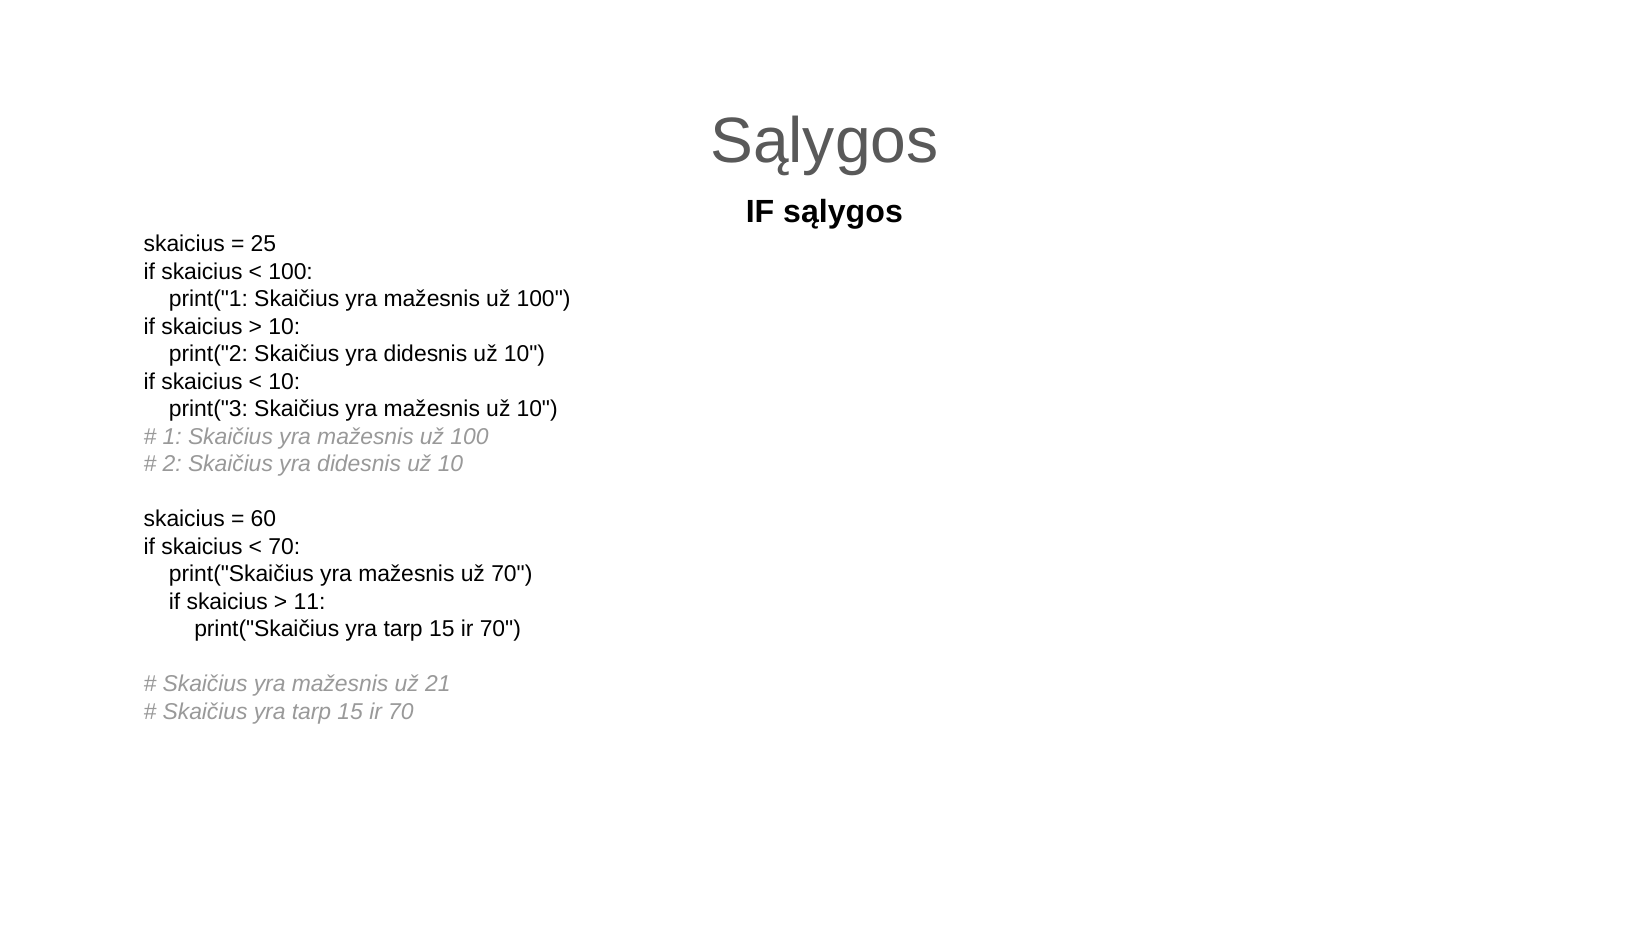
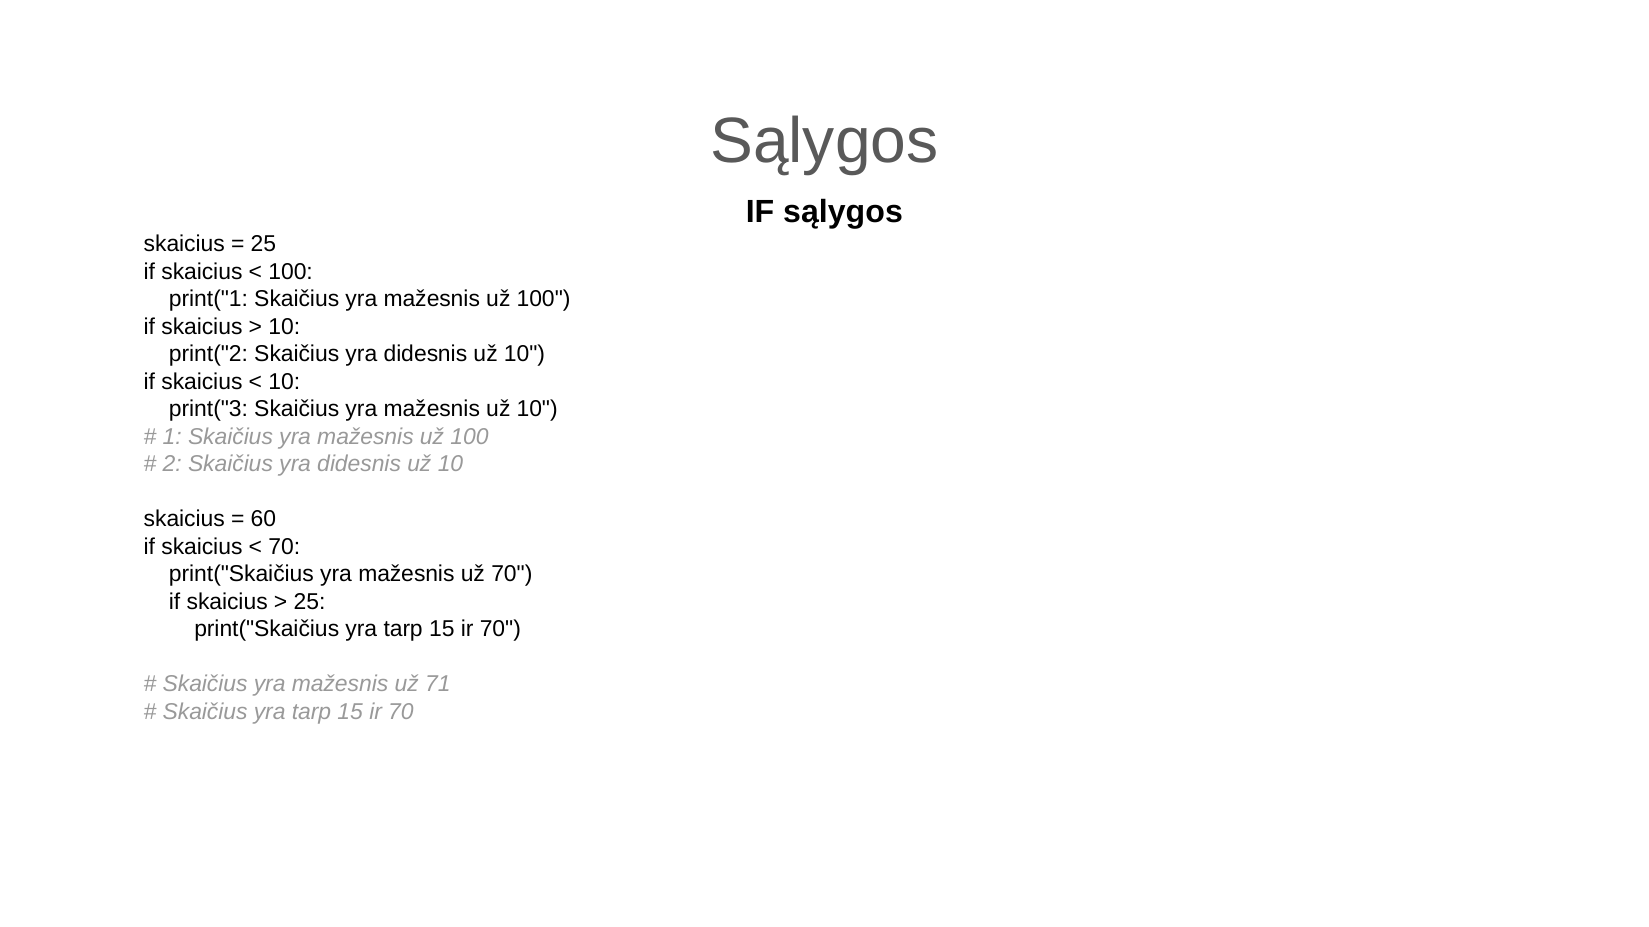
11 at (310, 602): 11 -> 25
21: 21 -> 71
